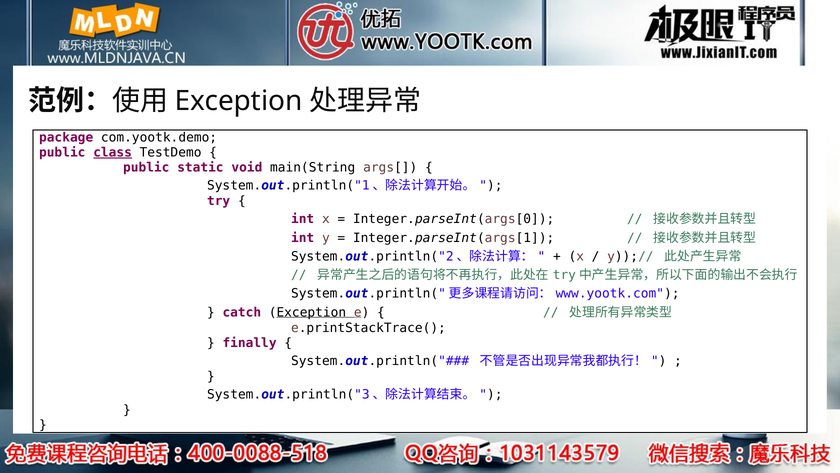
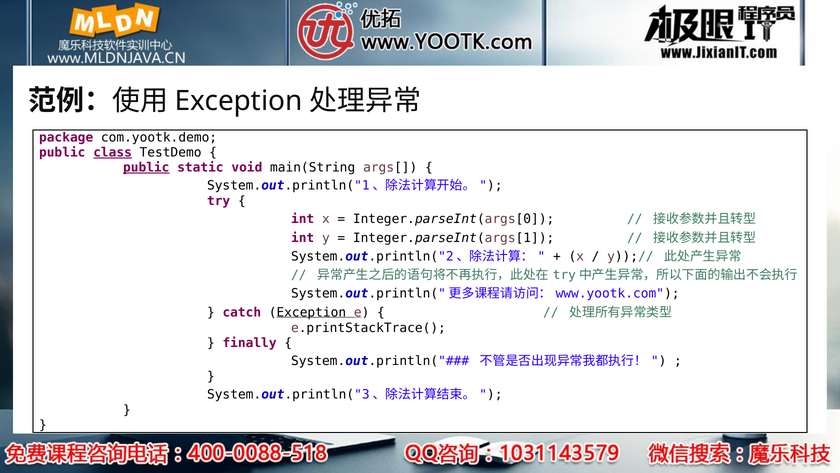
public at (146, 167) underline: none -> present
